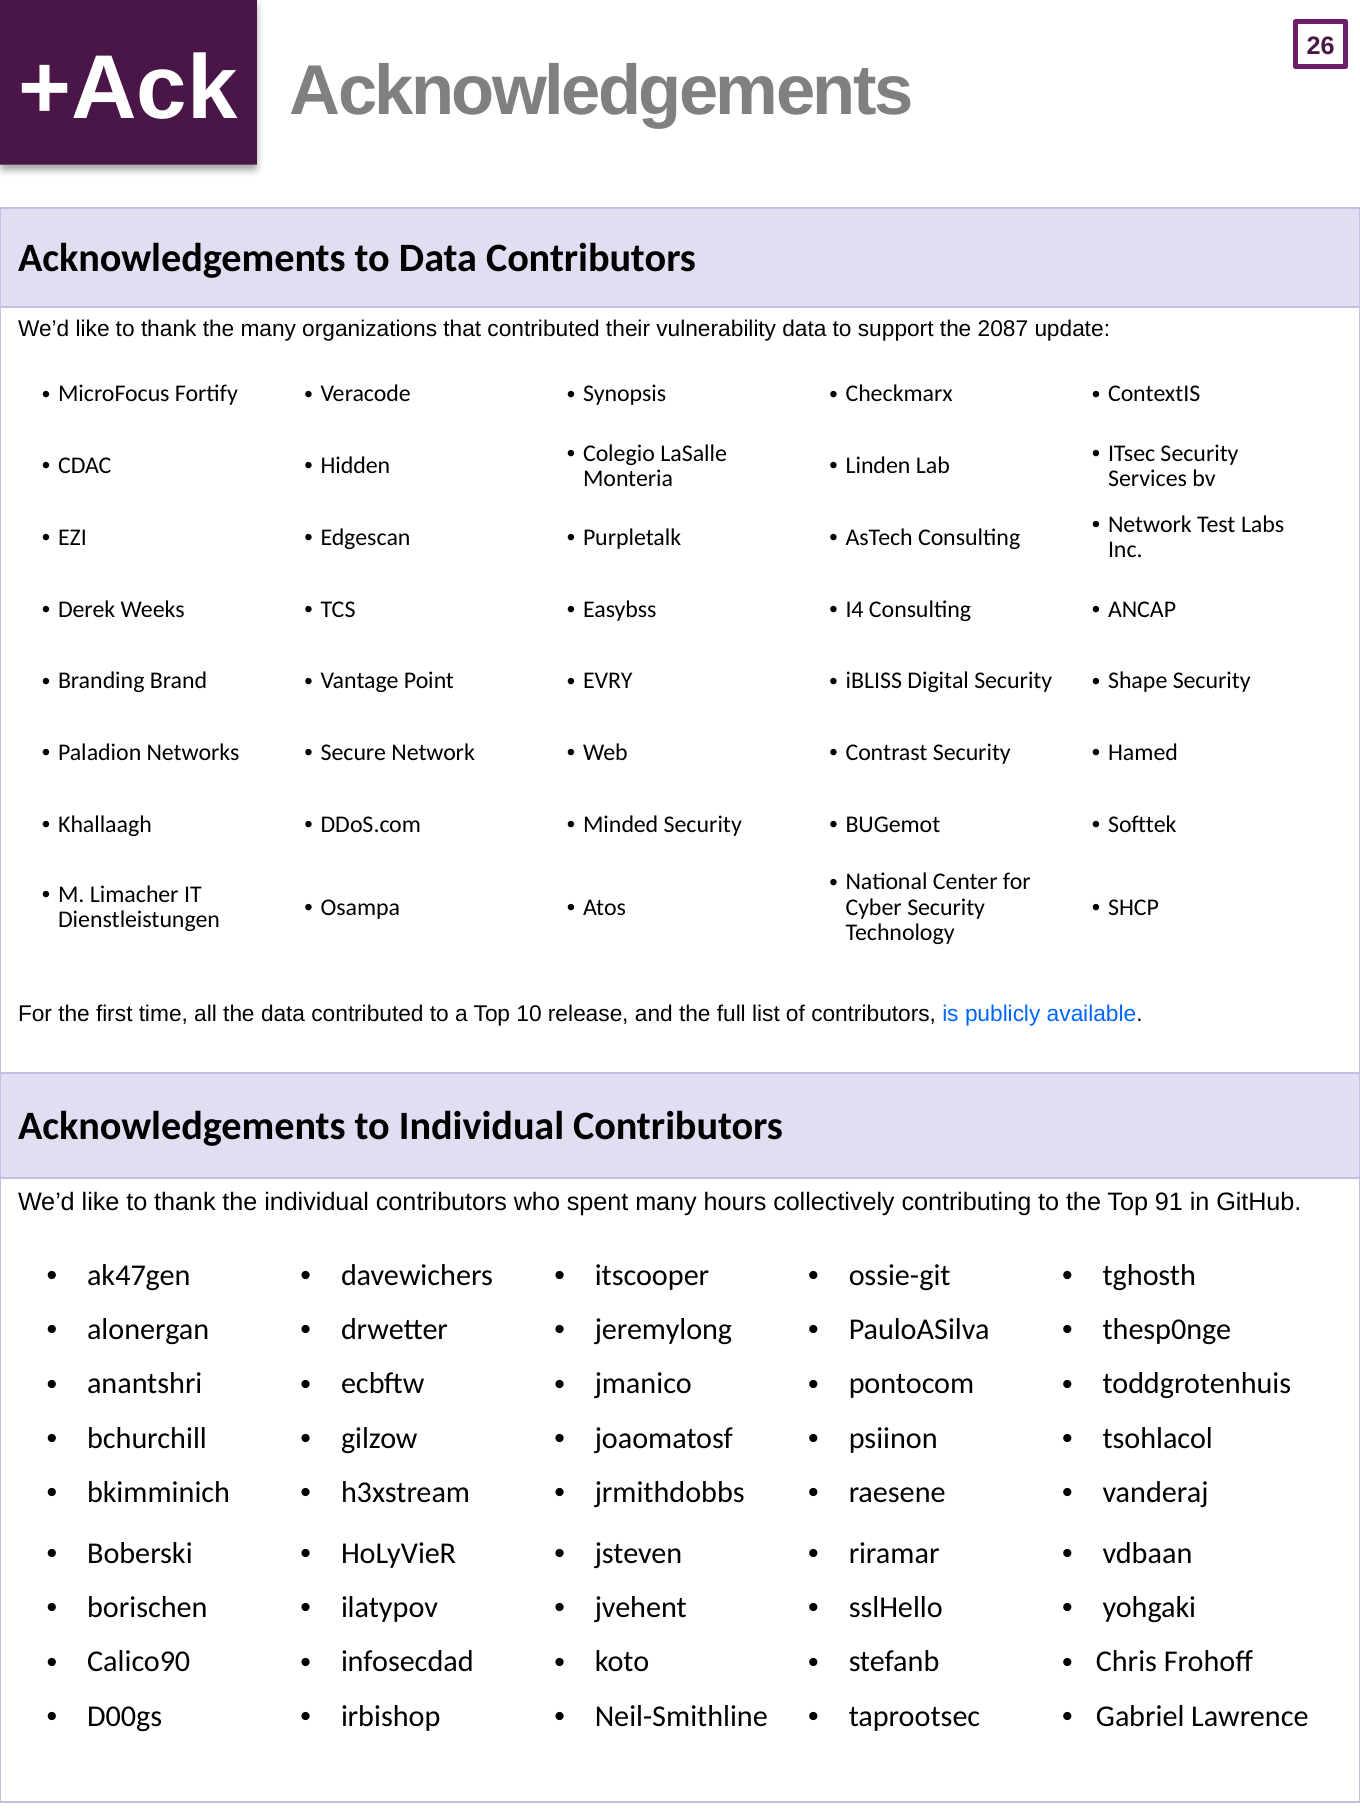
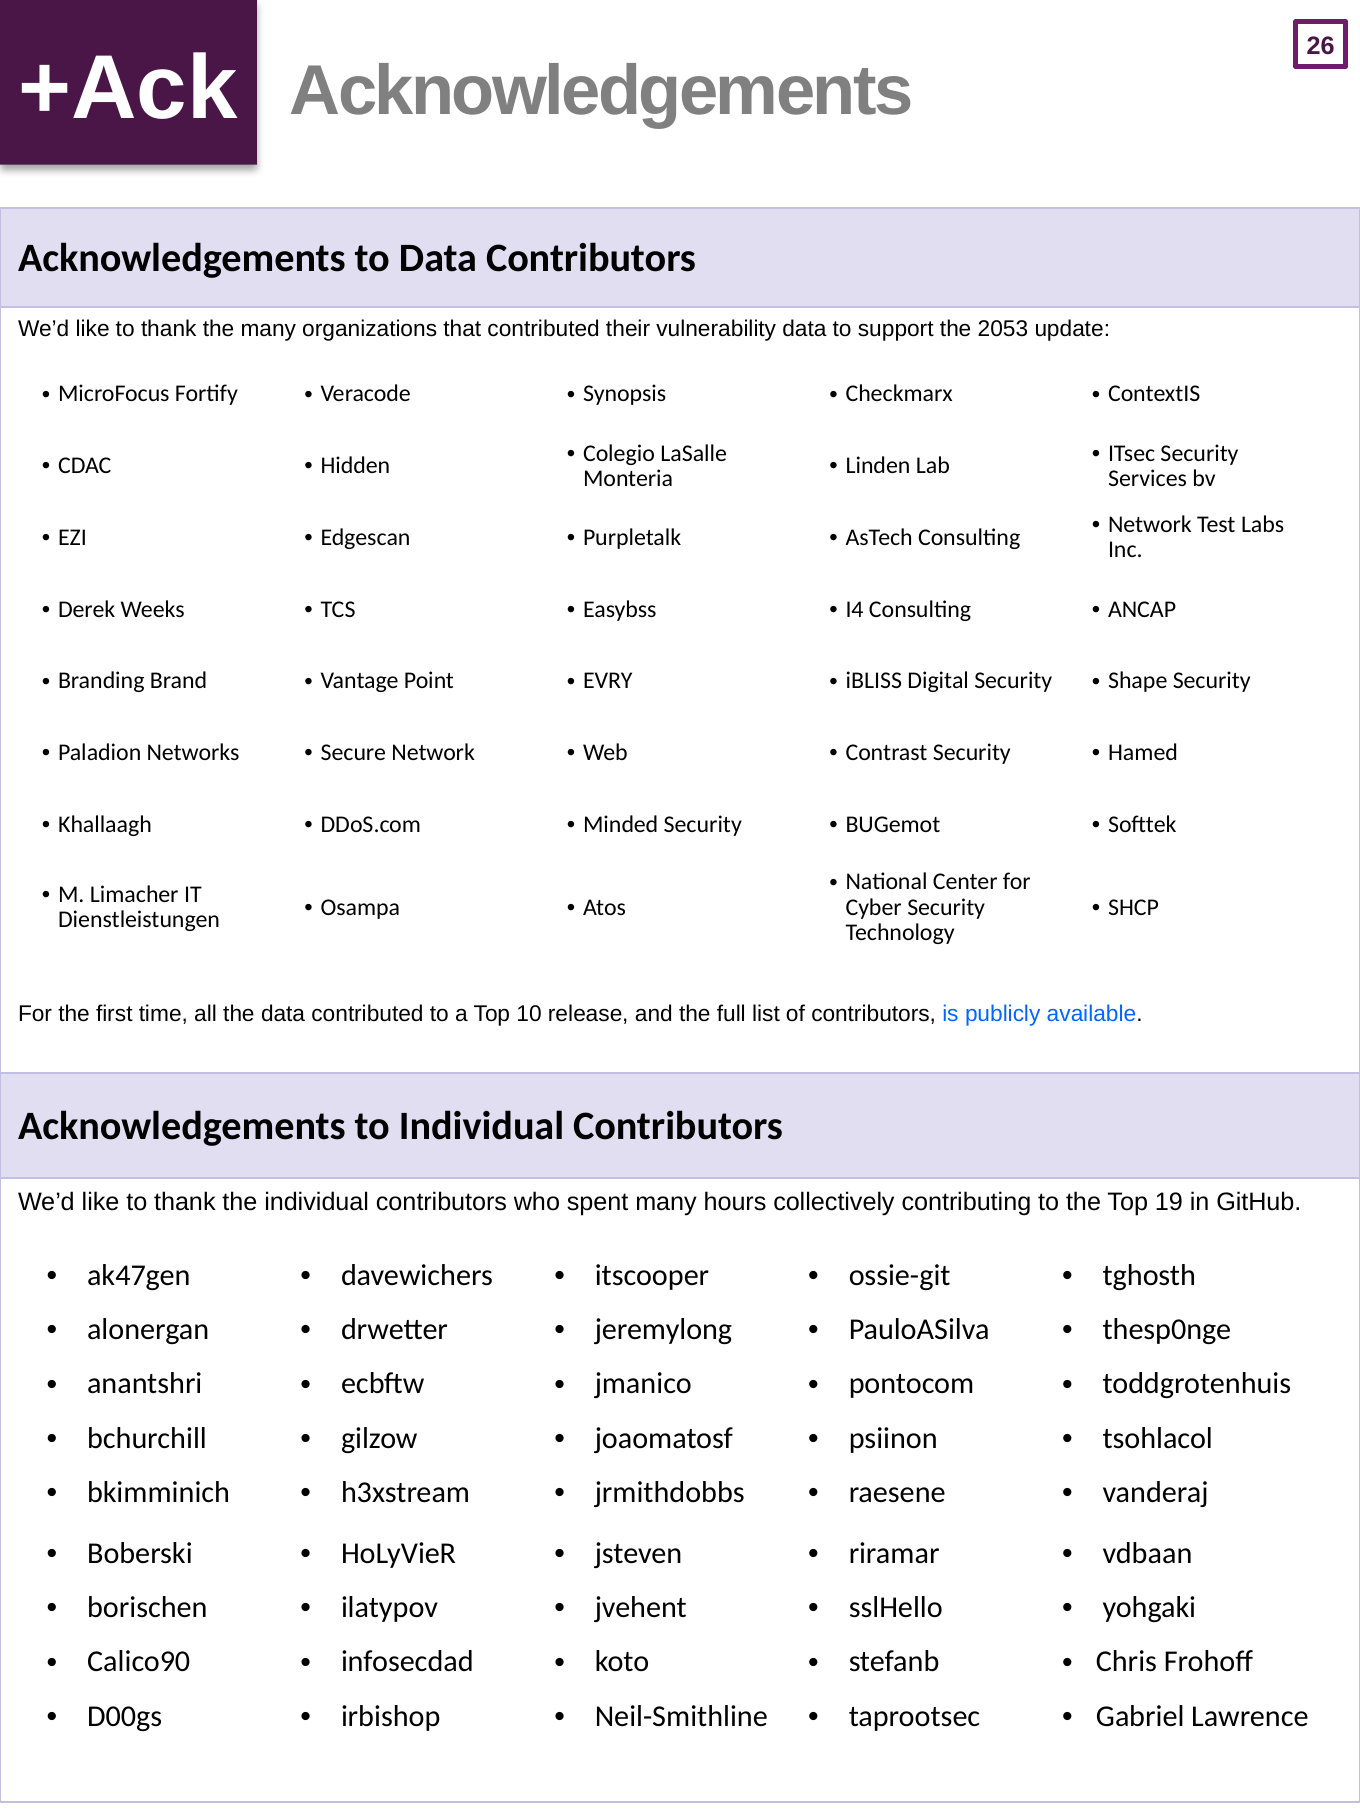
2087: 2087 -> 2053
91: 91 -> 19
